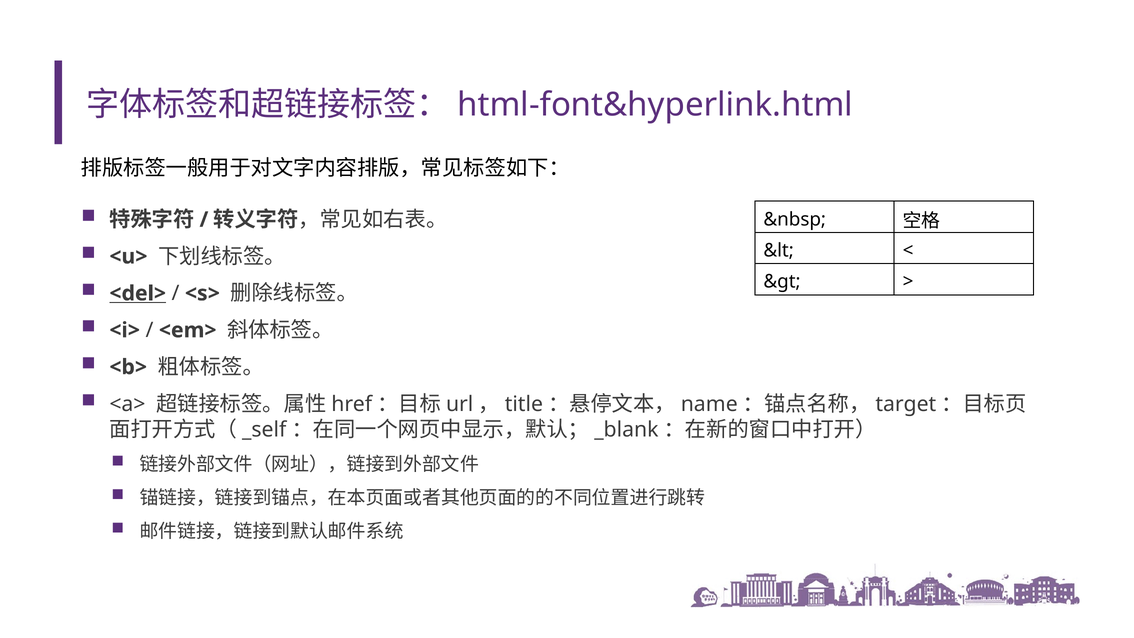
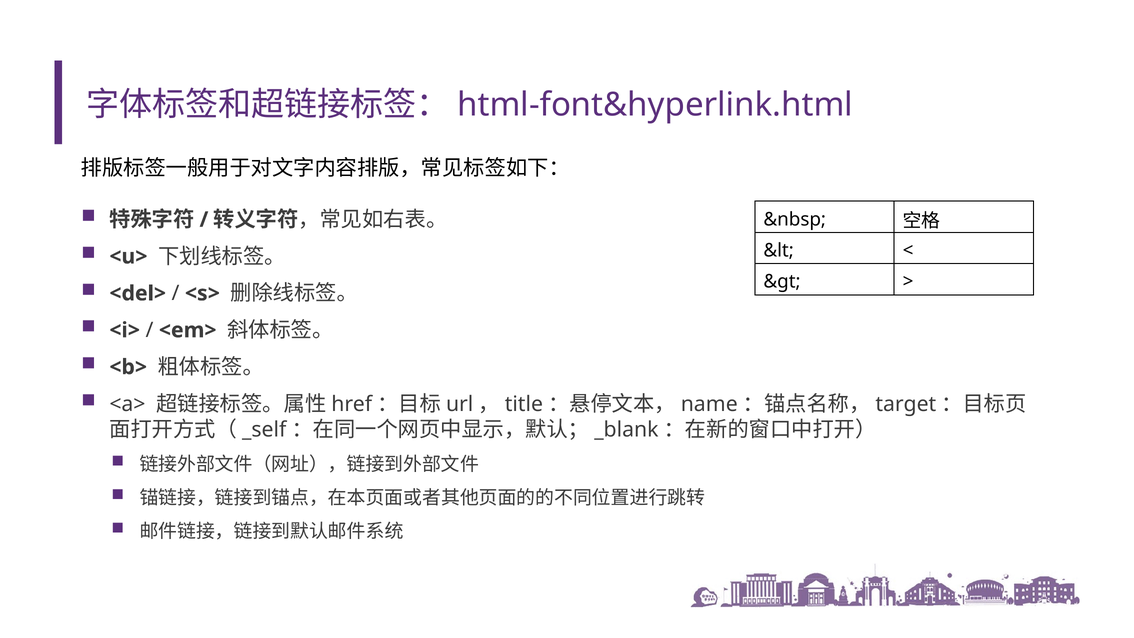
<del> underline: present -> none
